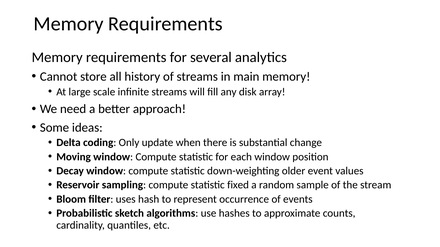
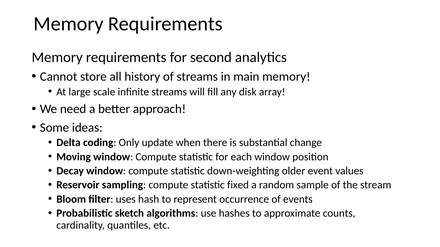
several: several -> second
